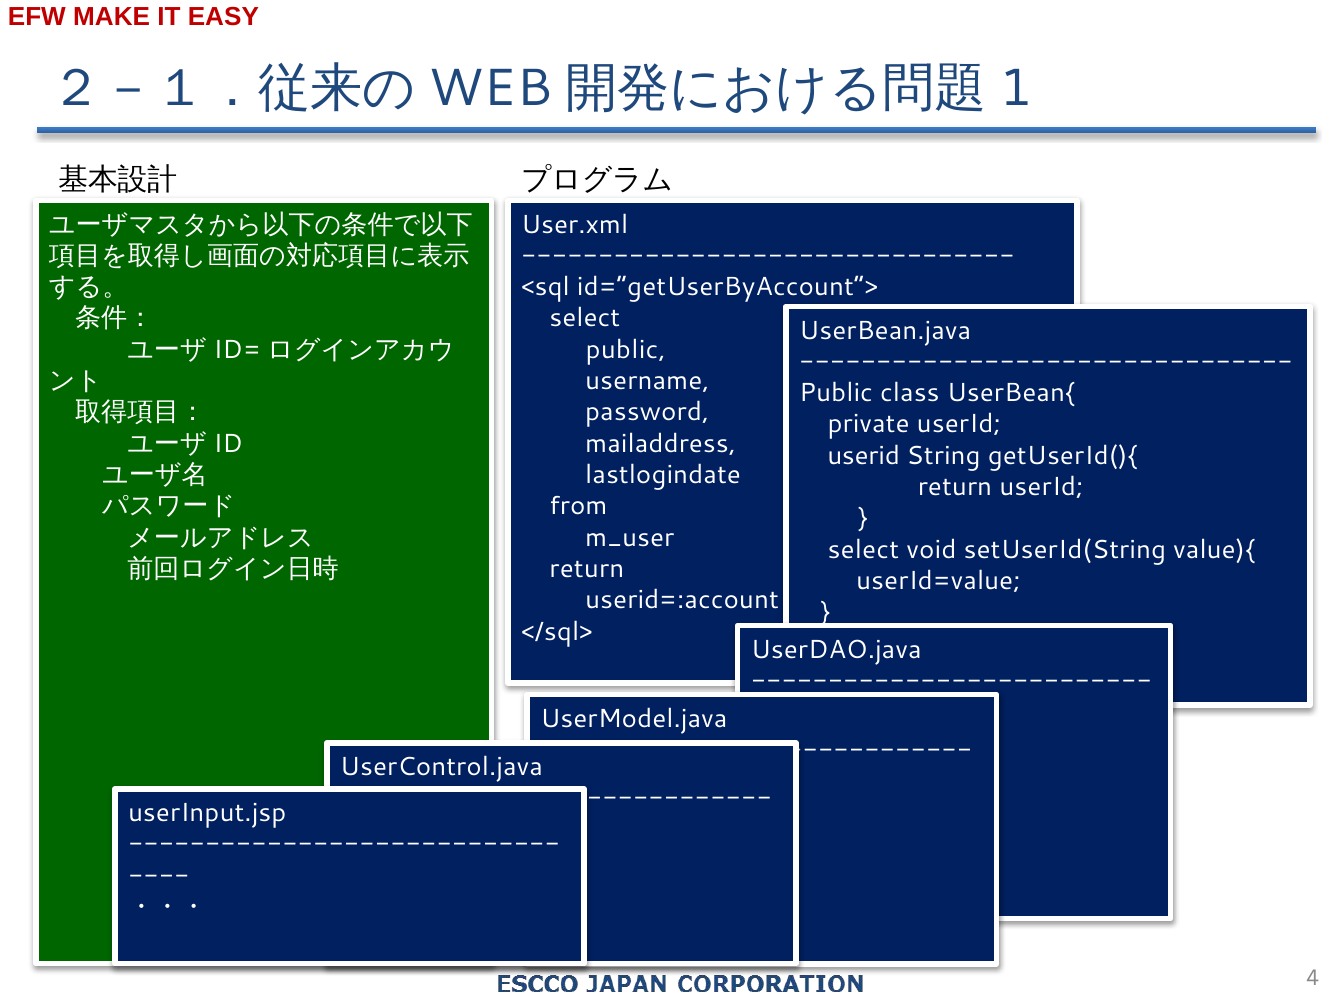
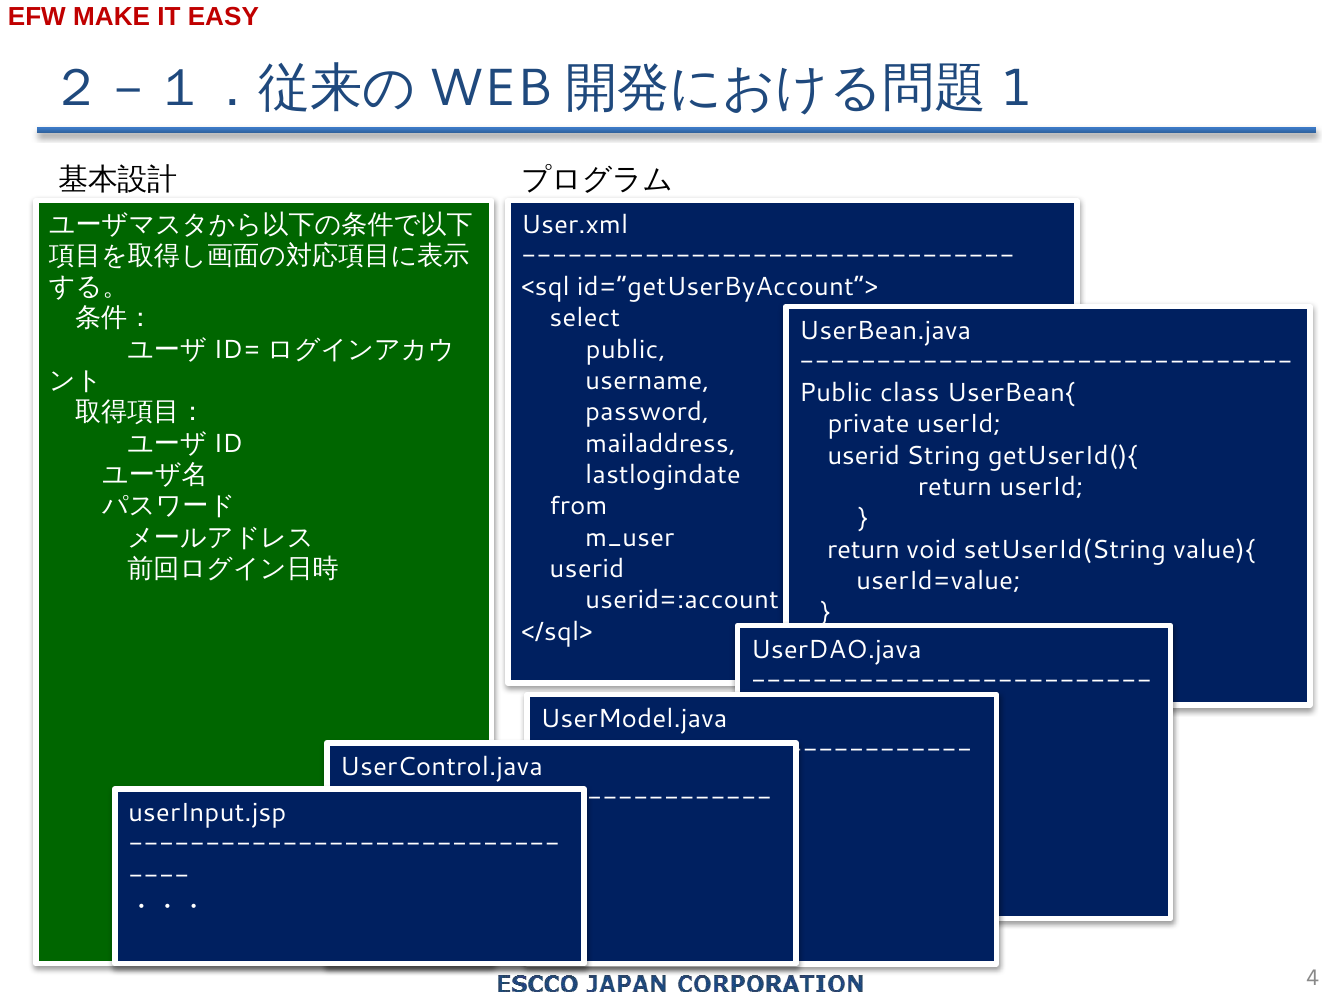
select at (863, 550): select -> return
return at (587, 569): return -> userid
